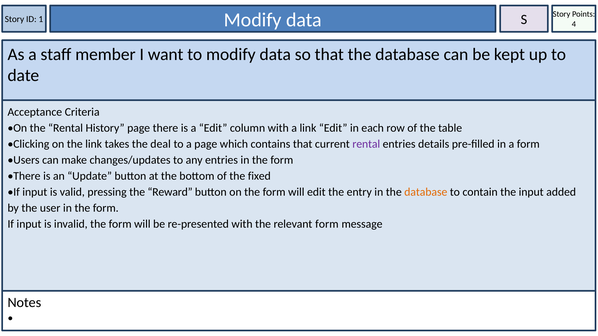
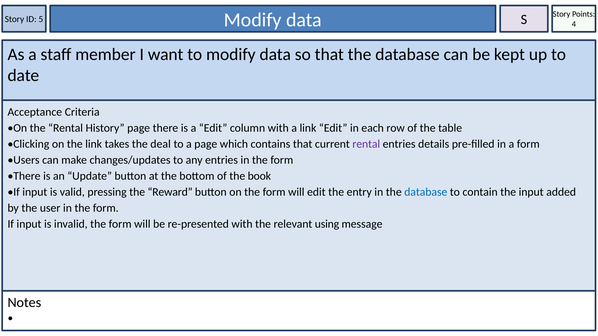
1: 1 -> 5
fixed: fixed -> book
database at (426, 192) colour: orange -> blue
relevant form: form -> using
